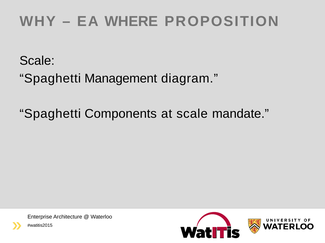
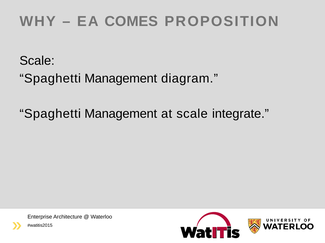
WHERE: WHERE -> COMES
Components at (121, 114): Components -> Management
mandate: mandate -> integrate
